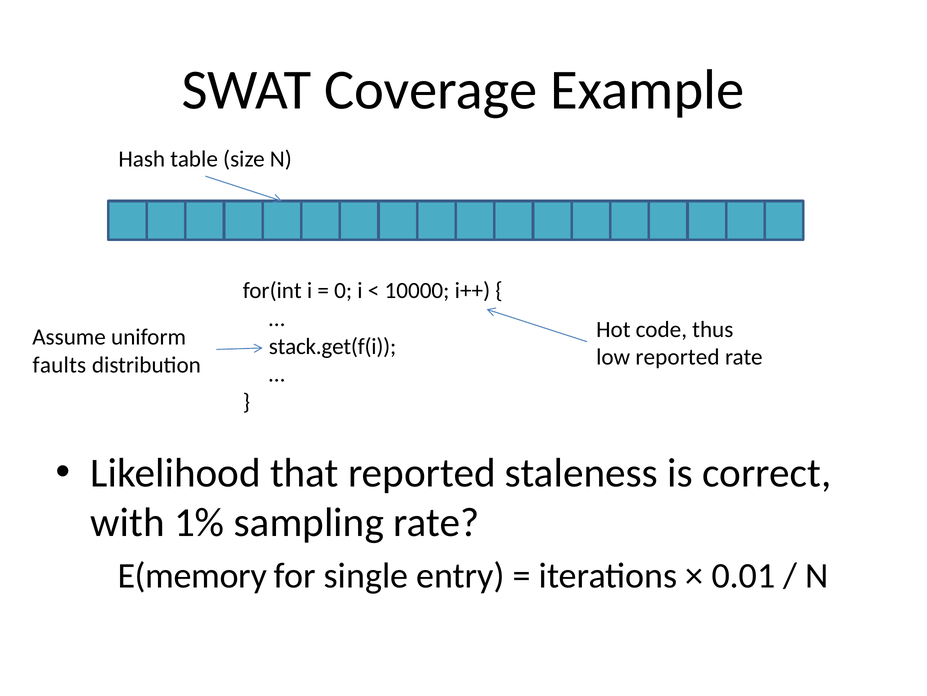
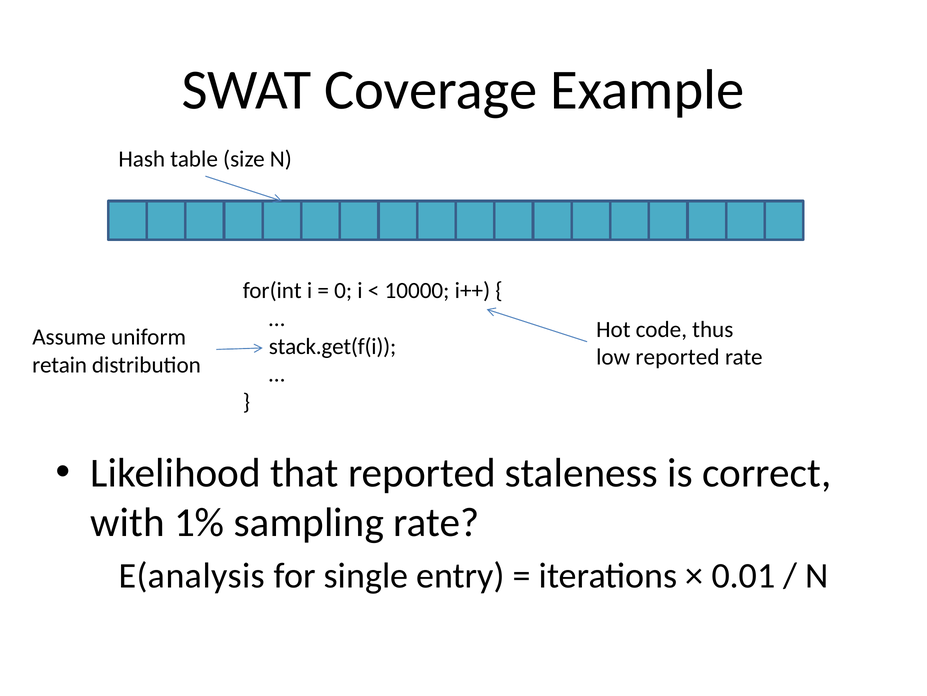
faults: faults -> retain
E(memory: E(memory -> E(analysis
